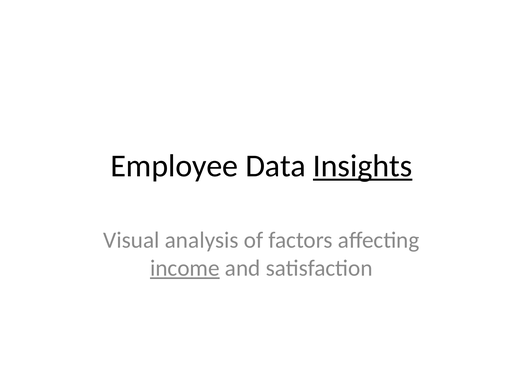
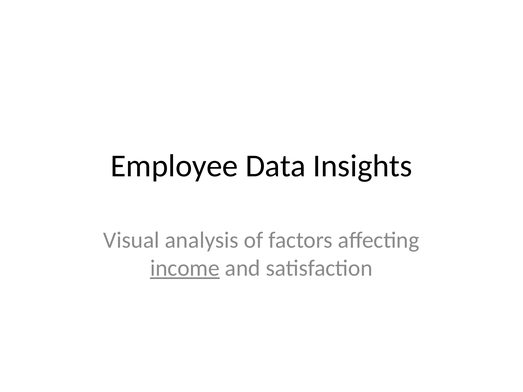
Insights underline: present -> none
